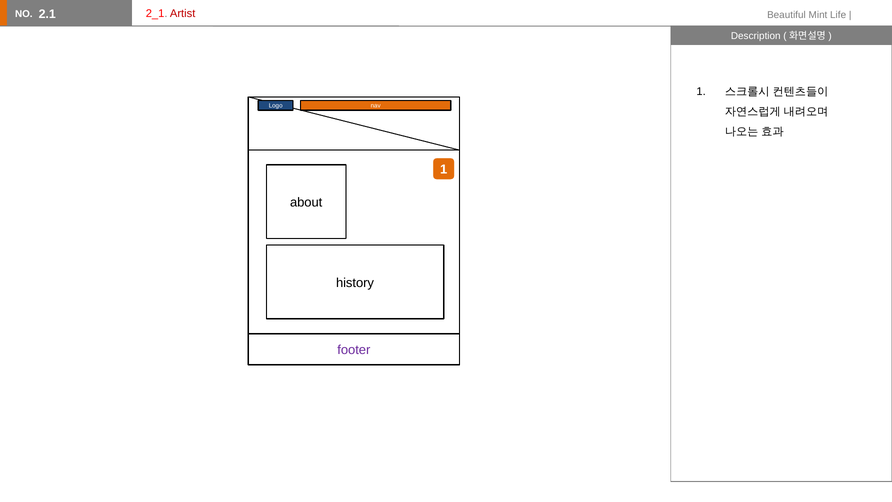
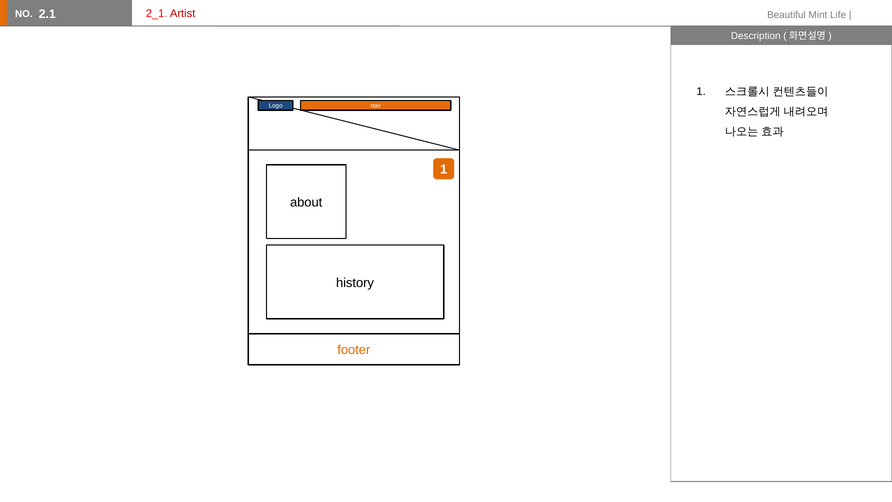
footer colour: purple -> orange
